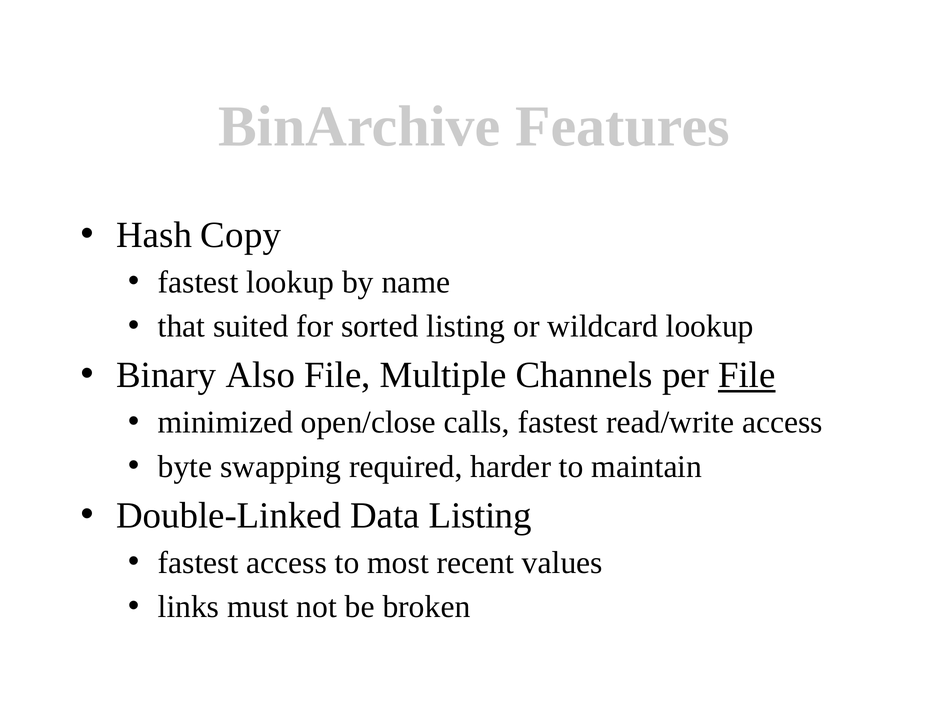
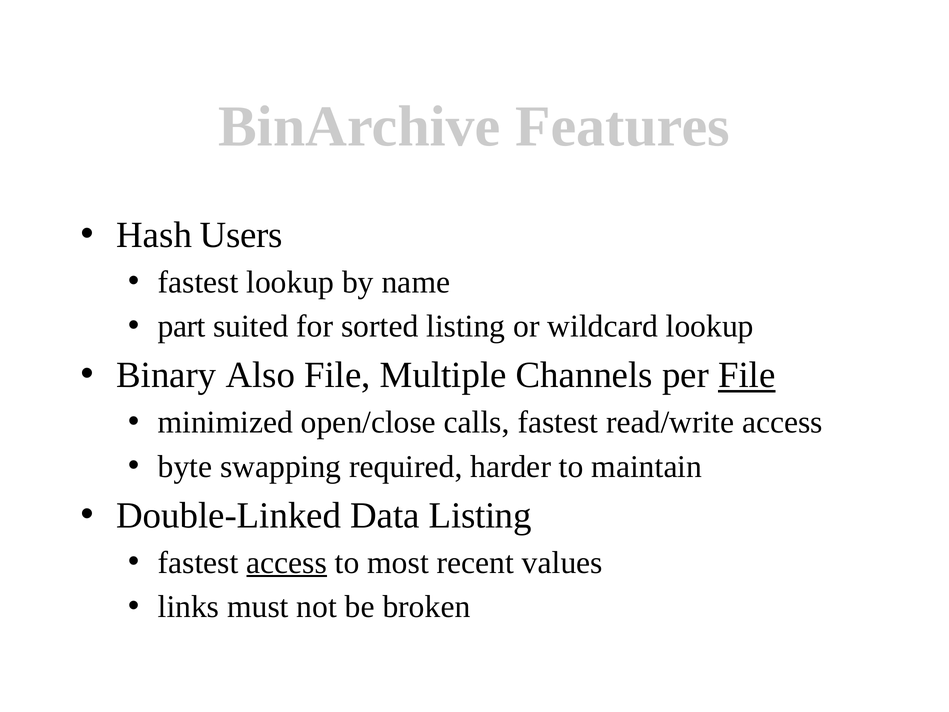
Copy: Copy -> Users
that: that -> part
access at (287, 562) underline: none -> present
